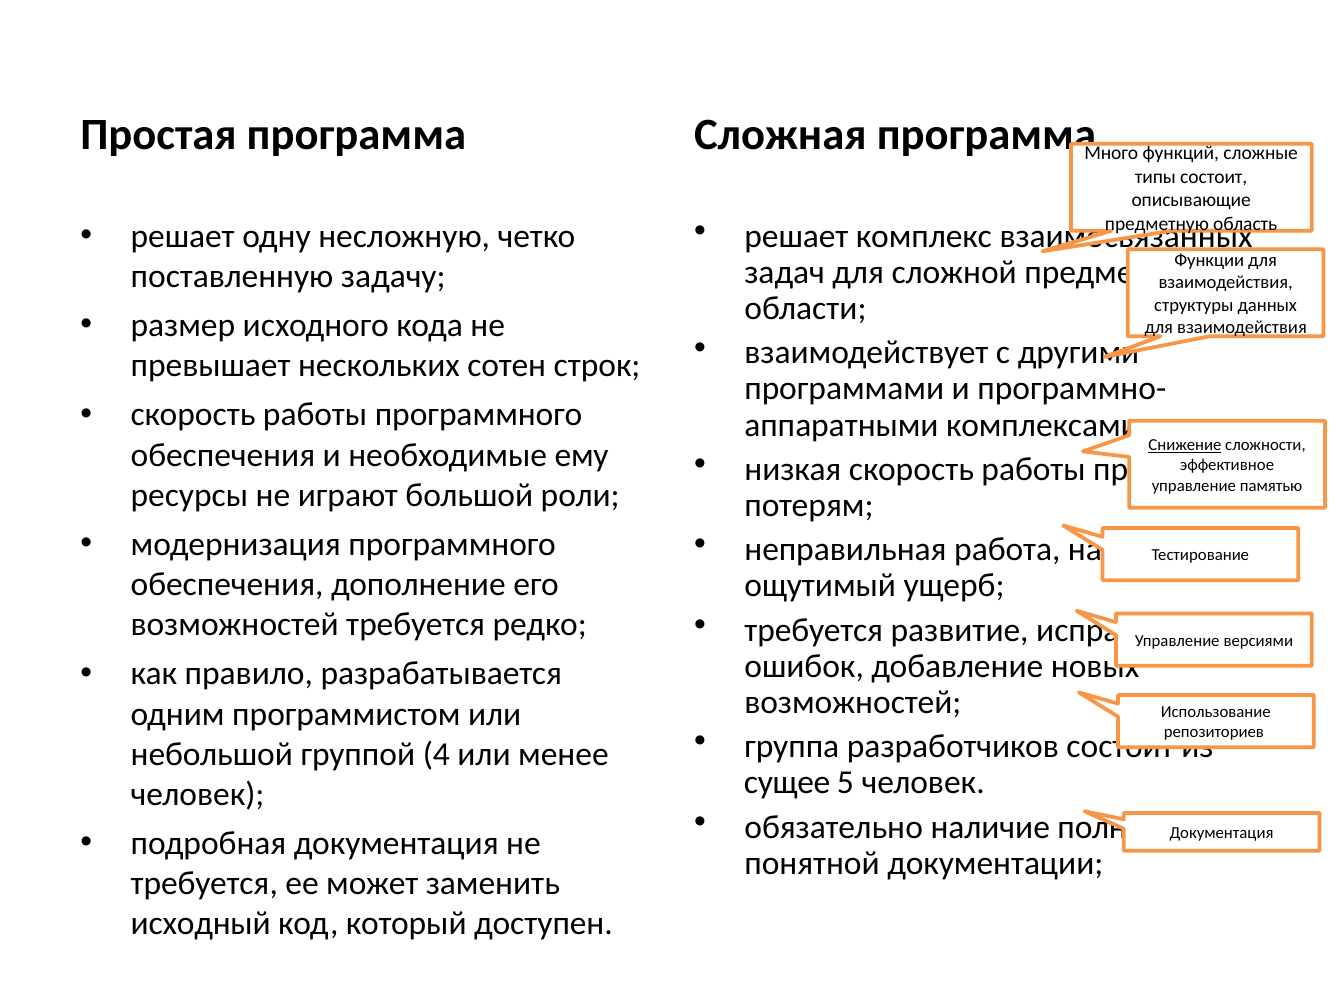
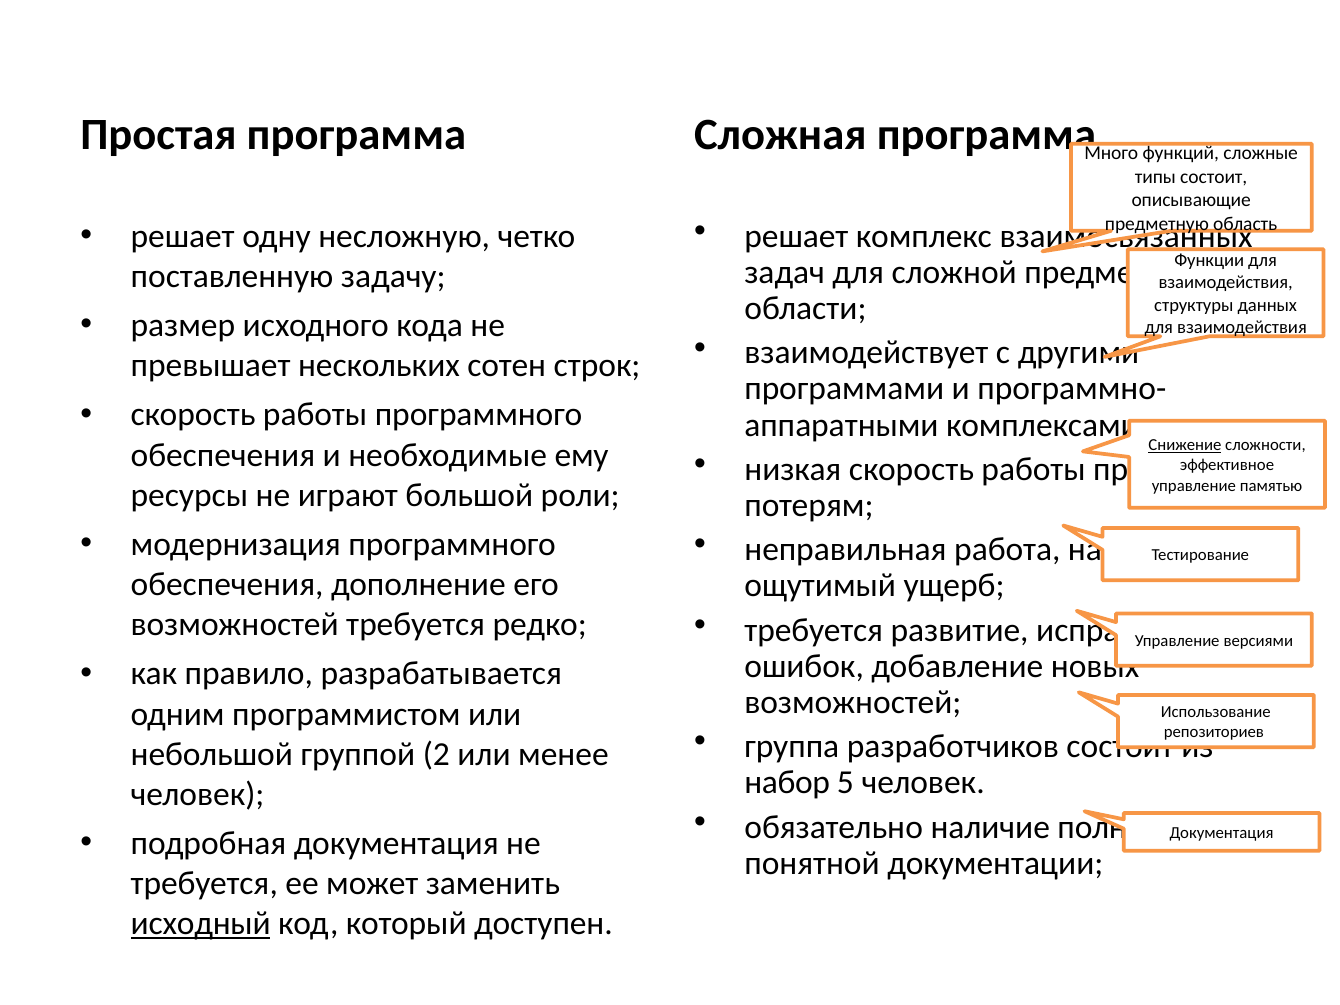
4: 4 -> 2
сущее: сущее -> набор
исходный underline: none -> present
